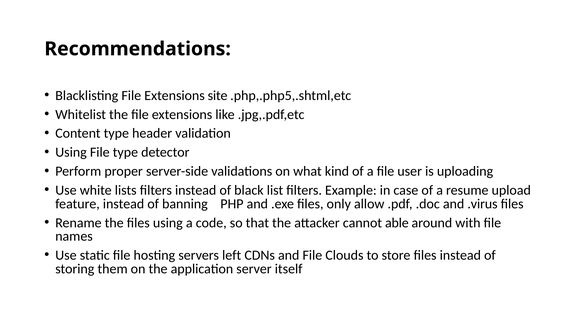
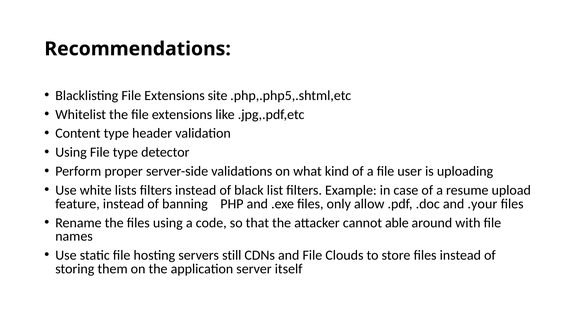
.virus: .virus -> .your
left: left -> still
